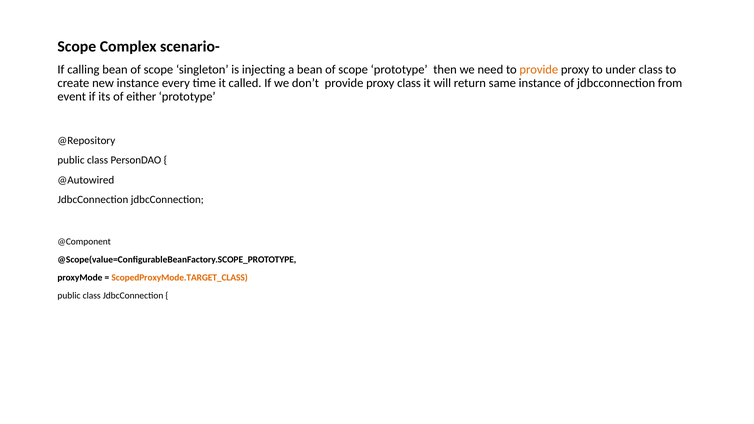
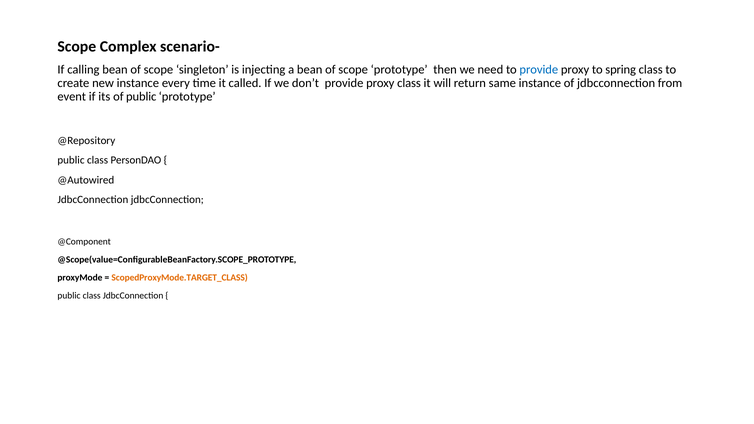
provide at (539, 70) colour: orange -> blue
under: under -> spring
of either: either -> public
